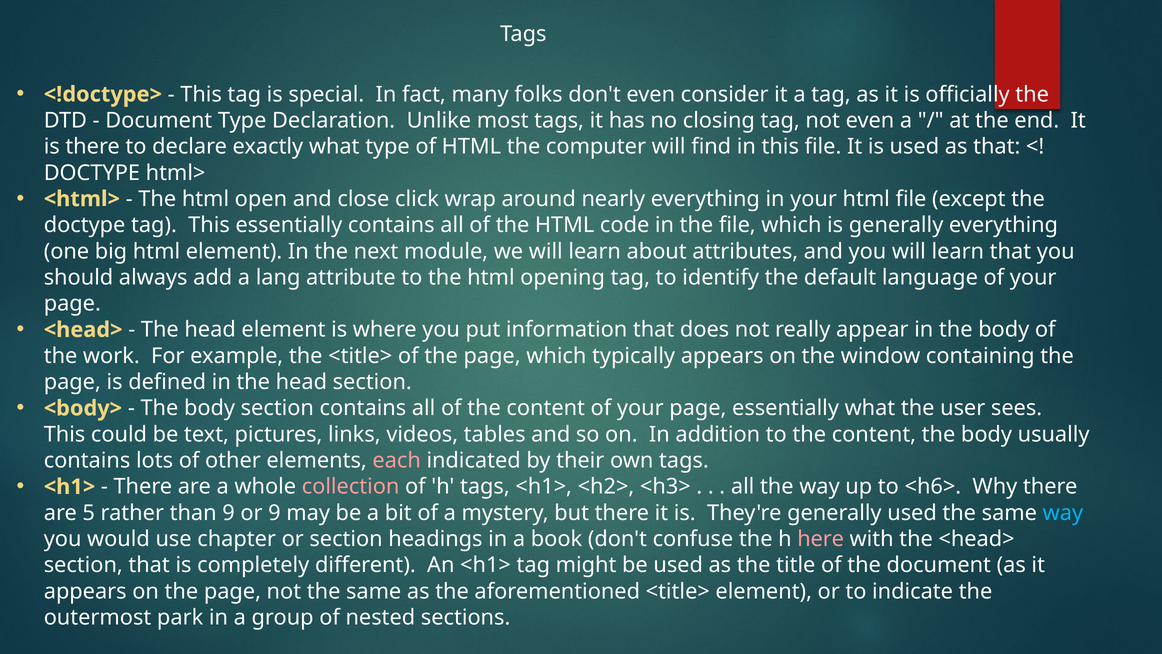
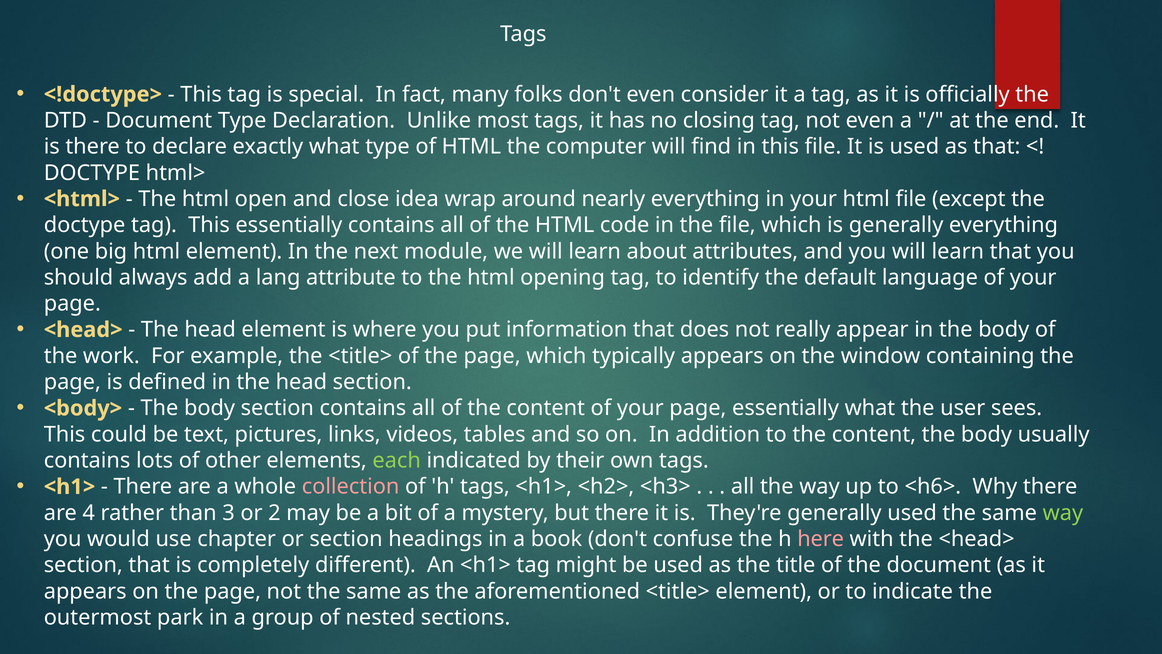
click: click -> idea
each colour: pink -> light green
5: 5 -> 4
than 9: 9 -> 3
or 9: 9 -> 2
way at (1063, 513) colour: light blue -> light green
